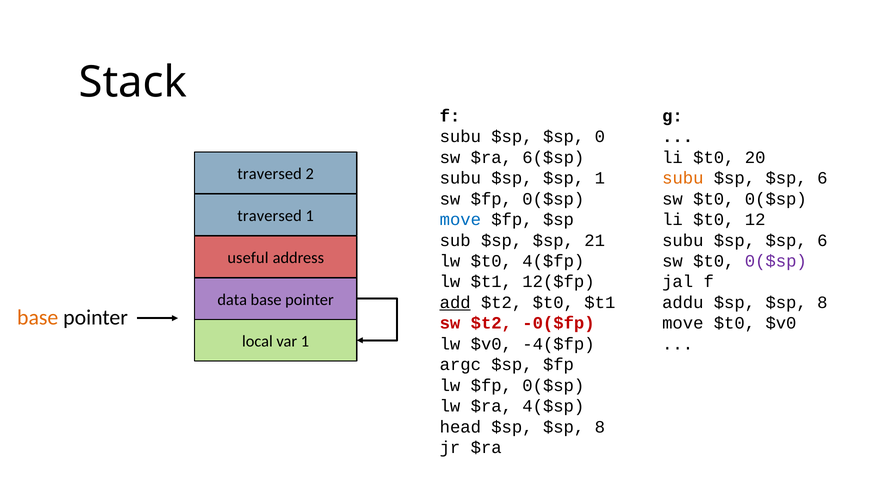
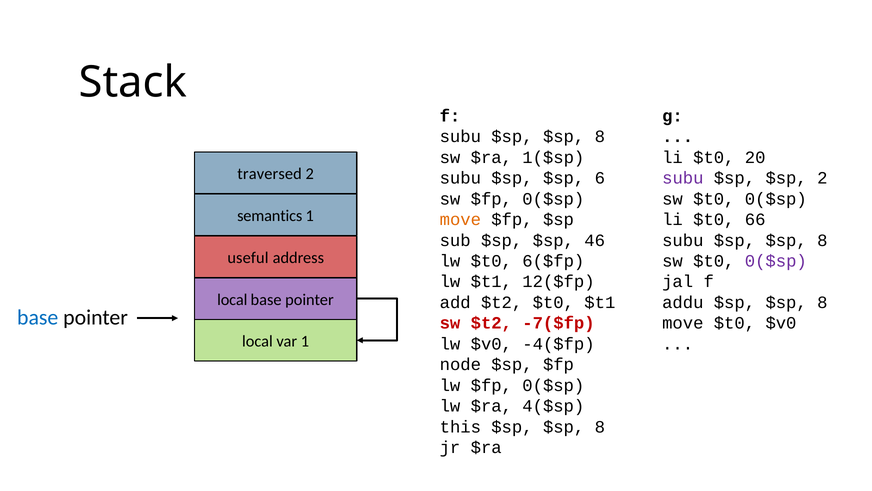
0 at (600, 137): 0 -> 8
6($sp: 6($sp -> 1($sp
$sp 1: 1 -> 6
subu at (683, 178) colour: orange -> purple
6 at (822, 178): 6 -> 2
traversed at (270, 216): traversed -> semantics
move at (460, 219) colour: blue -> orange
12: 12 -> 66
21: 21 -> 46
6 at (822, 240): 6 -> 8
4($fp: 4($fp -> 6($fp
data at (232, 300): data -> local
add underline: present -> none
base at (38, 317) colour: orange -> blue
-0($fp: -0($fp -> -7($fp
argc: argc -> node
head: head -> this
